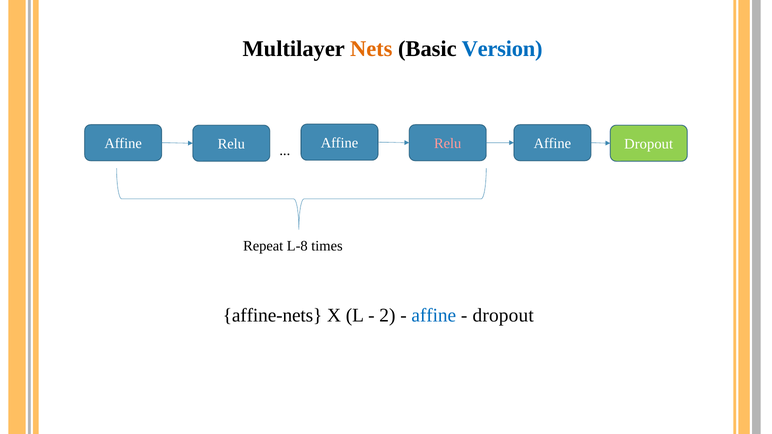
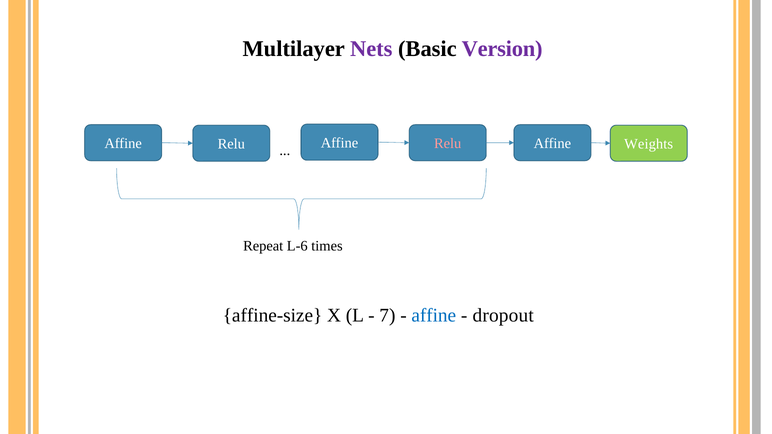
Nets colour: orange -> purple
Version colour: blue -> purple
Affine Dropout: Dropout -> Weights
L-8: L-8 -> L-6
affine-nets: affine-nets -> affine-size
2: 2 -> 7
